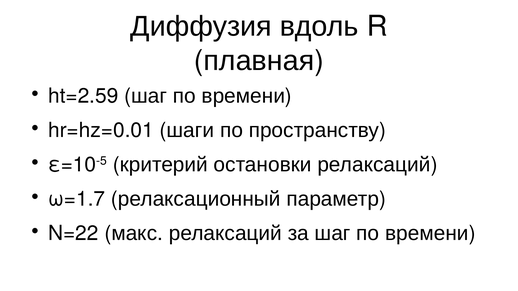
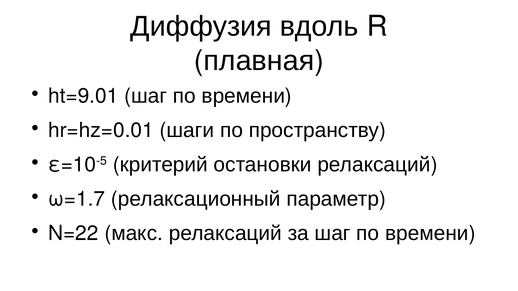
ht=2.59: ht=2.59 -> ht=9.01
